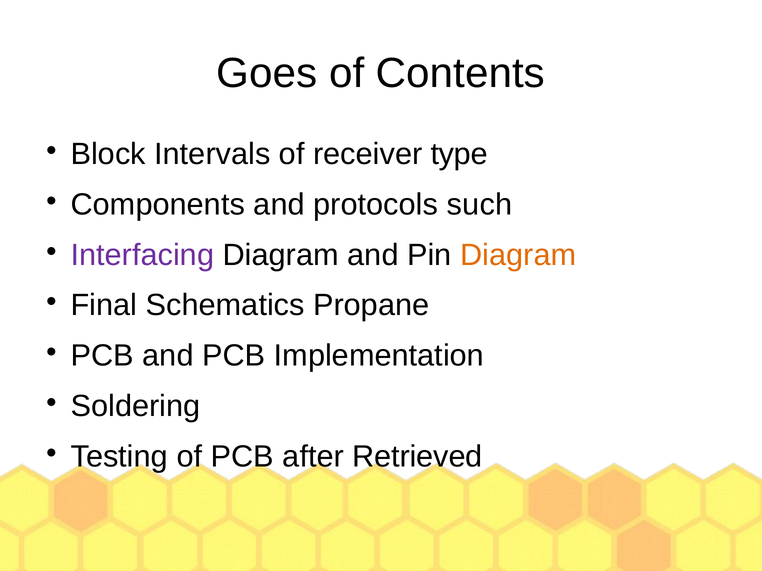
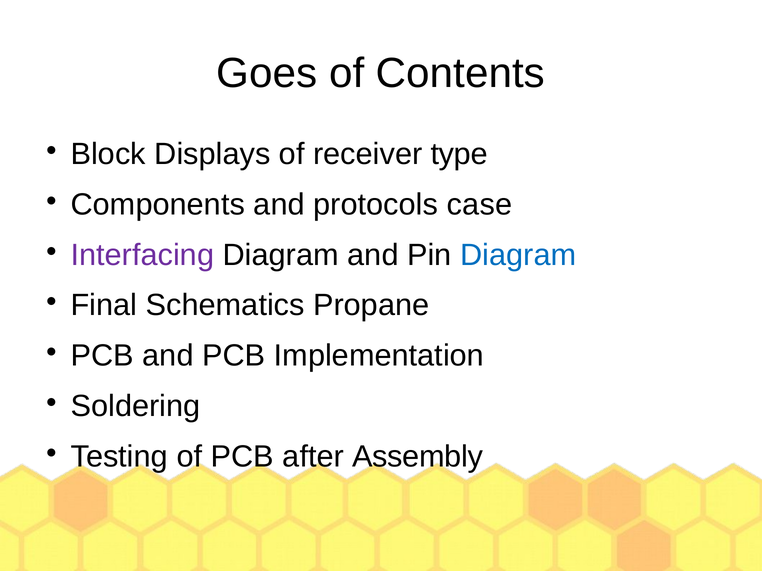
Intervals: Intervals -> Displays
such: such -> case
Diagram at (518, 255) colour: orange -> blue
Retrieved: Retrieved -> Assembly
